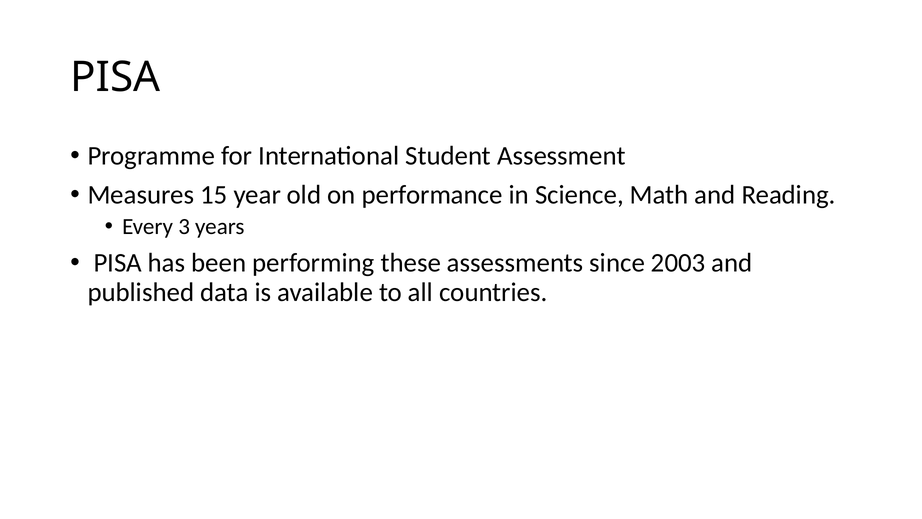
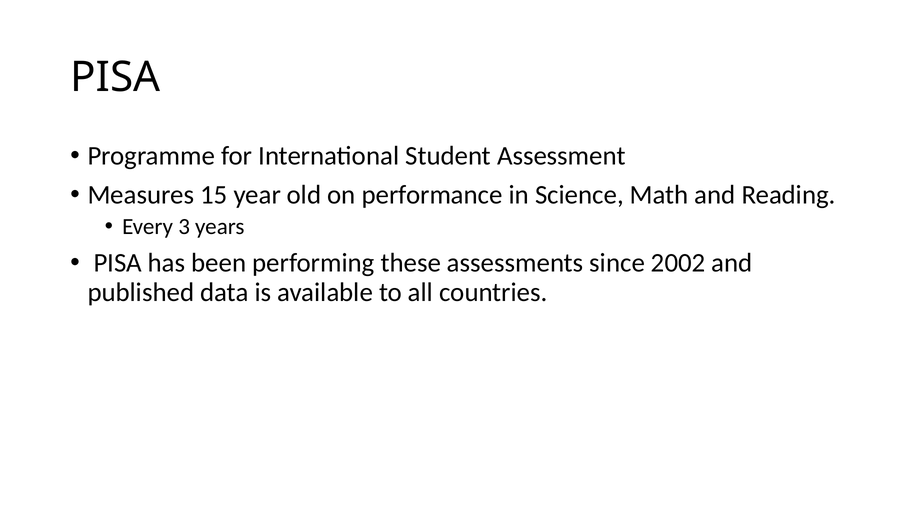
2003: 2003 -> 2002
